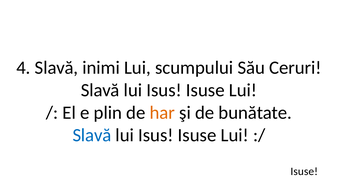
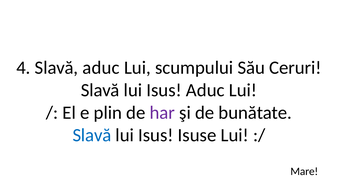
Slavă inimi: inimi -> aduc
Isuse at (205, 90): Isuse -> Aduc
har colour: orange -> purple
Isuse at (304, 171): Isuse -> Mare
